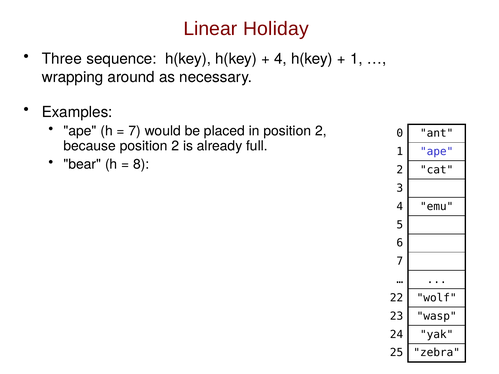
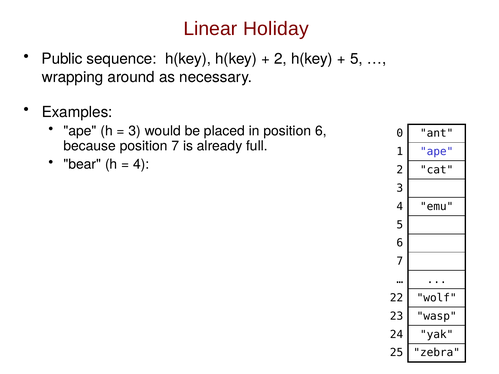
Three: Three -> Public
4 at (281, 59): 4 -> 2
1 at (356, 59): 1 -> 5
7 at (135, 131): 7 -> 3
in position 2: 2 -> 6
because position 2: 2 -> 7
8 at (141, 164): 8 -> 4
